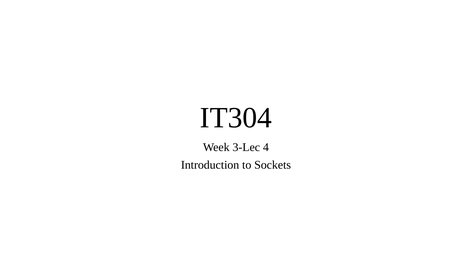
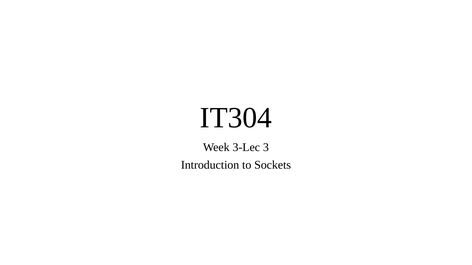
4: 4 -> 3
